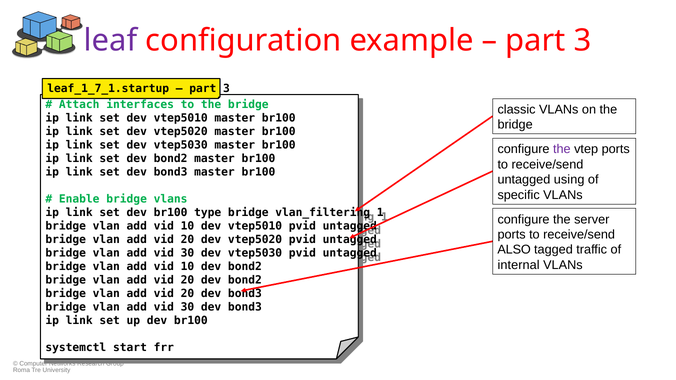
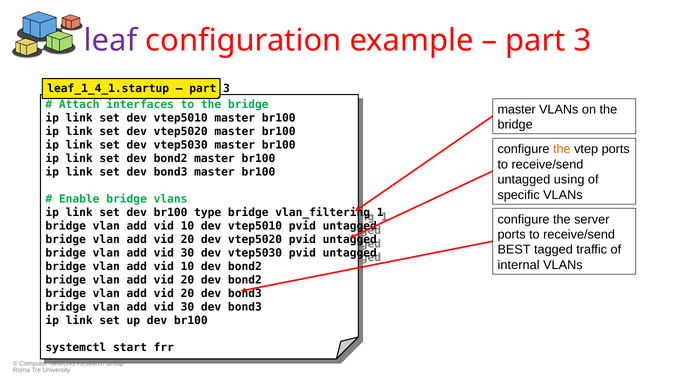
leaf_1_7_1.startup: leaf_1_7_1.startup -> leaf_1_4_1.startup
classic at (517, 110): classic -> master
the at (562, 149) colour: purple -> orange
ALSO: ALSO -> BEST
